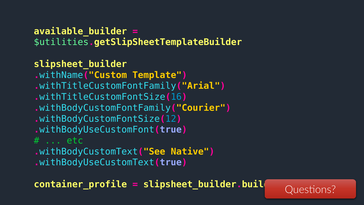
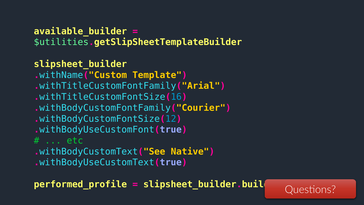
container_profile: container_profile -> performed_profile
